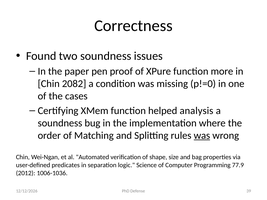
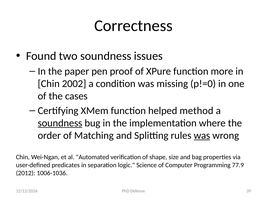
2082: 2082 -> 2002
analysis: analysis -> method
soundness at (60, 123) underline: none -> present
